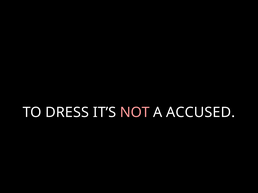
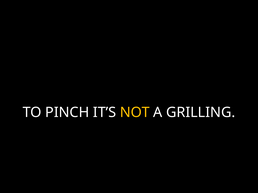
DRESS: DRESS -> PINCH
NOT colour: pink -> yellow
ACCUSED: ACCUSED -> GRILLING
